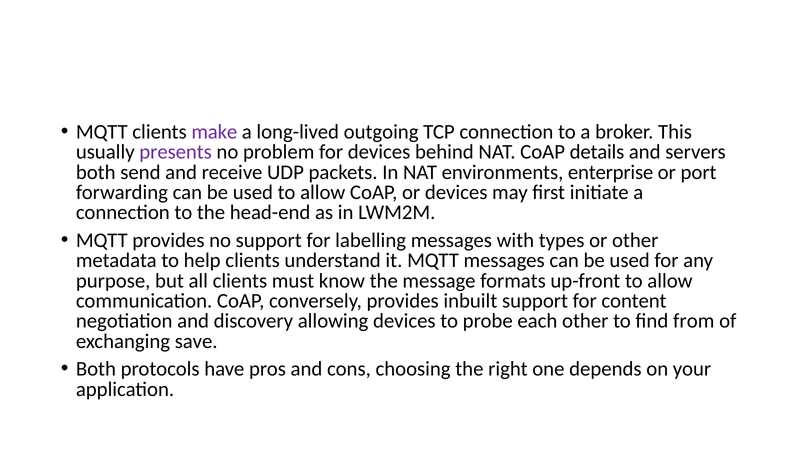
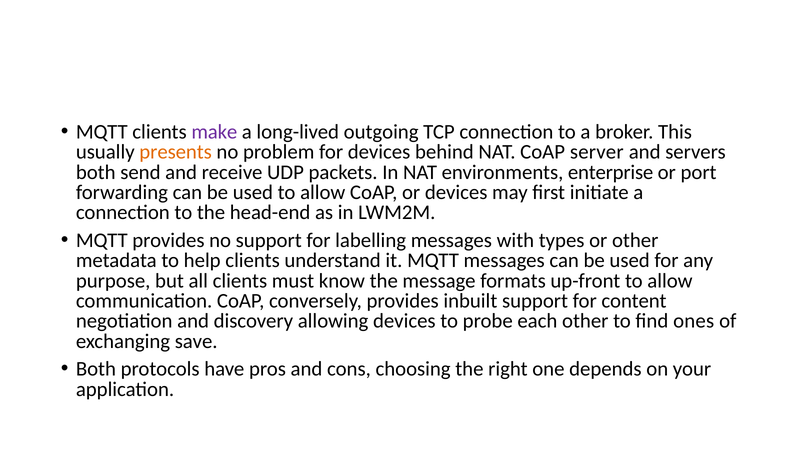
presents colour: purple -> orange
details: details -> server
from: from -> ones
